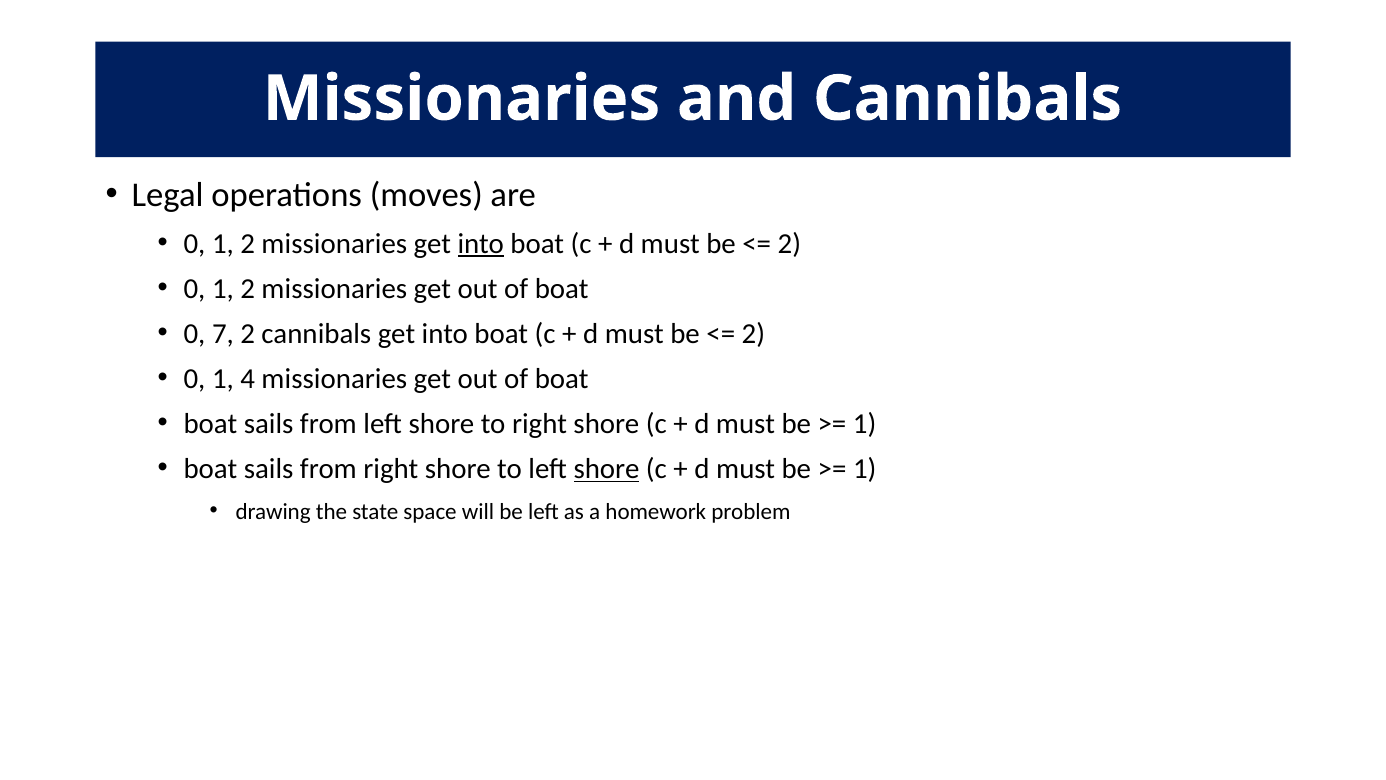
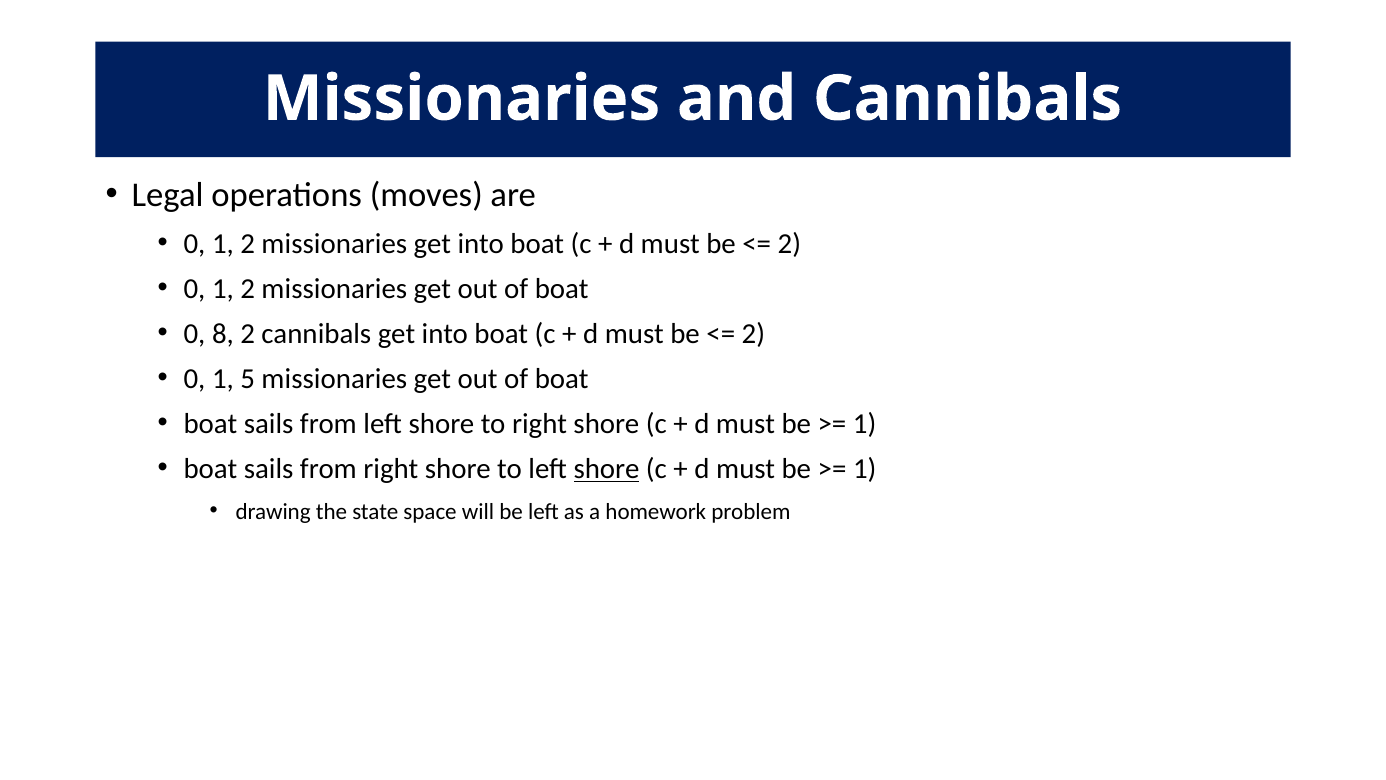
into at (481, 244) underline: present -> none
7: 7 -> 8
4: 4 -> 5
